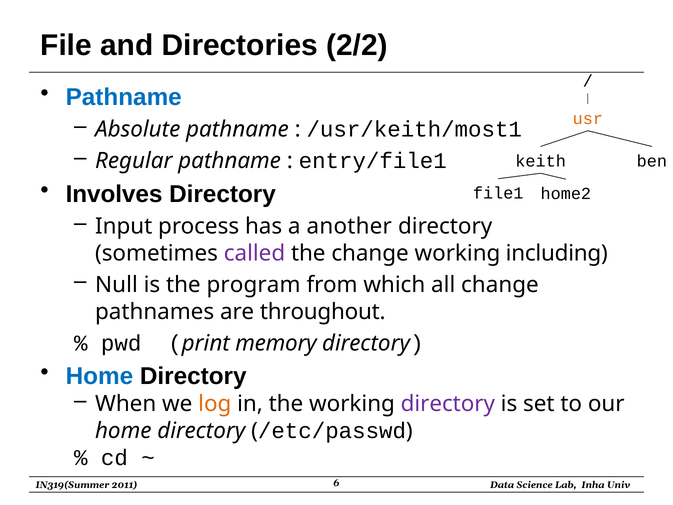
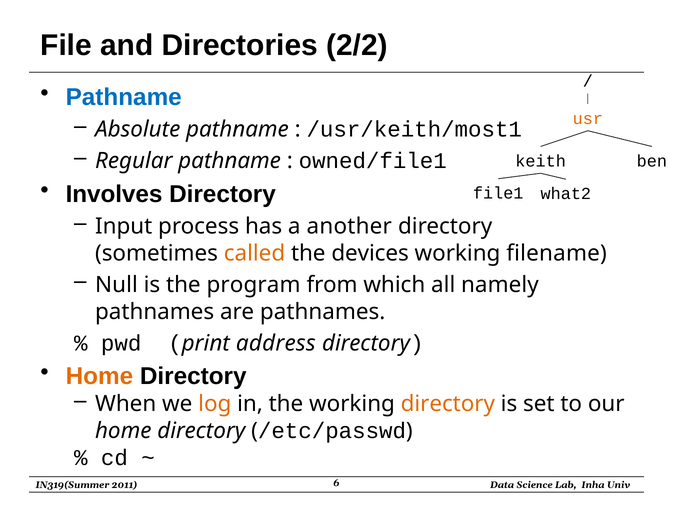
entry/file1: entry/file1 -> owned/file1
home2: home2 -> what2
called colour: purple -> orange
the change: change -> devices
including: including -> filename
all change: change -> namely
are throughout: throughout -> pathnames
memory: memory -> address
Home at (99, 376) colour: blue -> orange
directory at (448, 404) colour: purple -> orange
